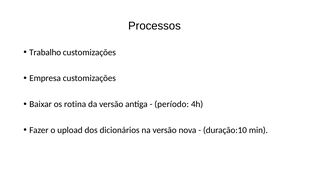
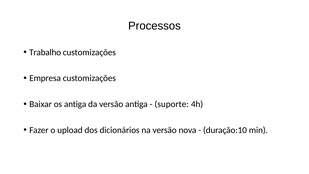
os rotina: rotina -> antiga
período: período -> suporte
